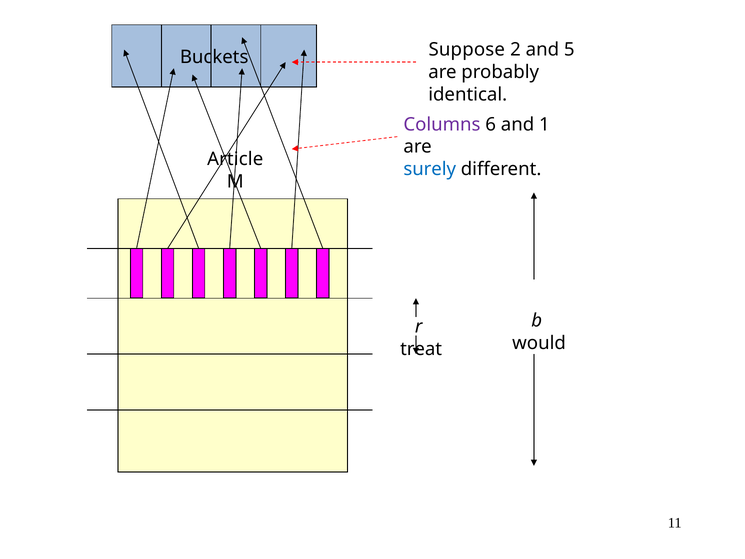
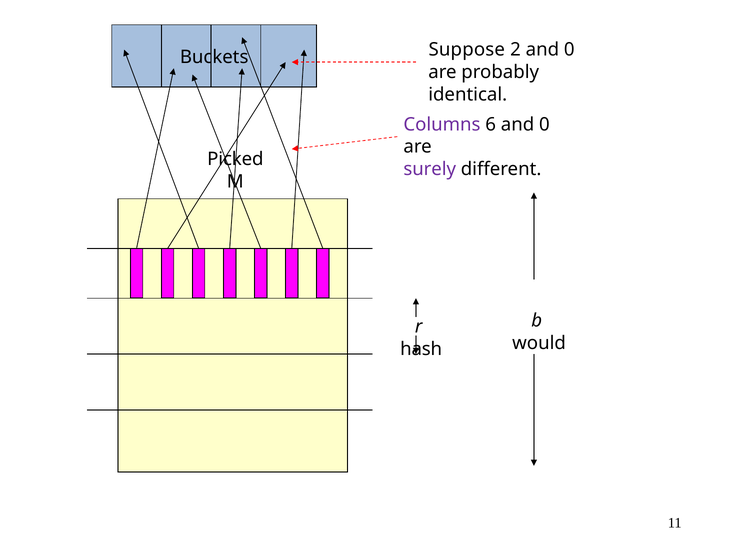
2 and 5: 5 -> 0
6 and 1: 1 -> 0
Article: Article -> Picked
surely colour: blue -> purple
treat: treat -> hash
